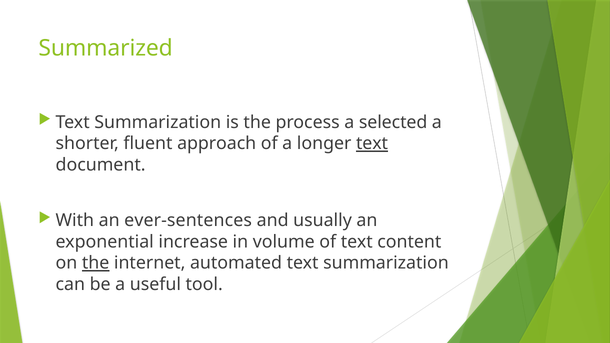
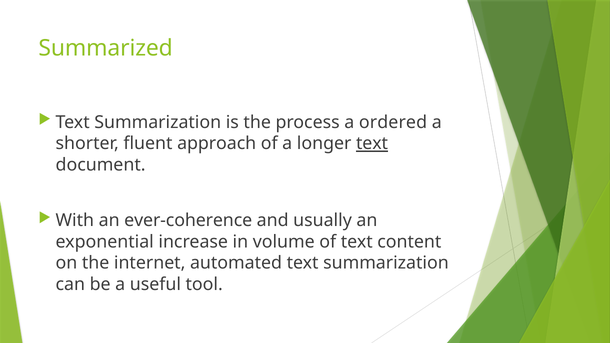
selected: selected -> ordered
ever-sentences: ever-sentences -> ever-coherence
the at (96, 263) underline: present -> none
